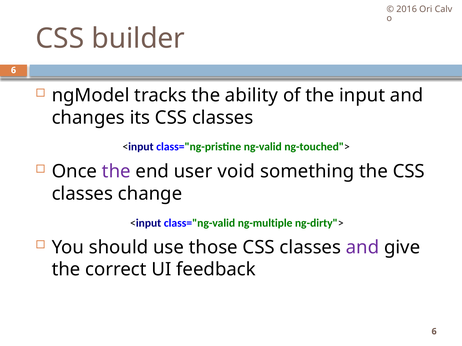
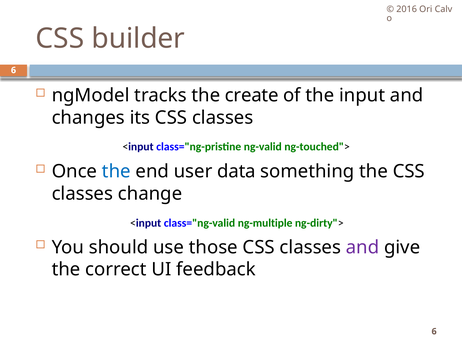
ability: ability -> create
the at (116, 172) colour: purple -> blue
void: void -> data
